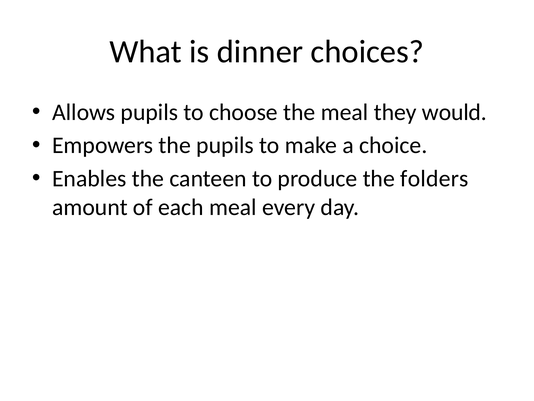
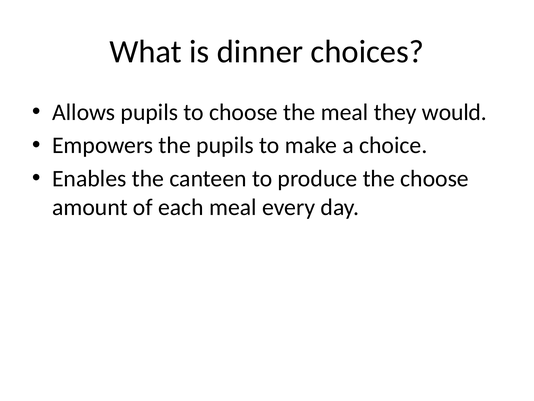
the folders: folders -> choose
